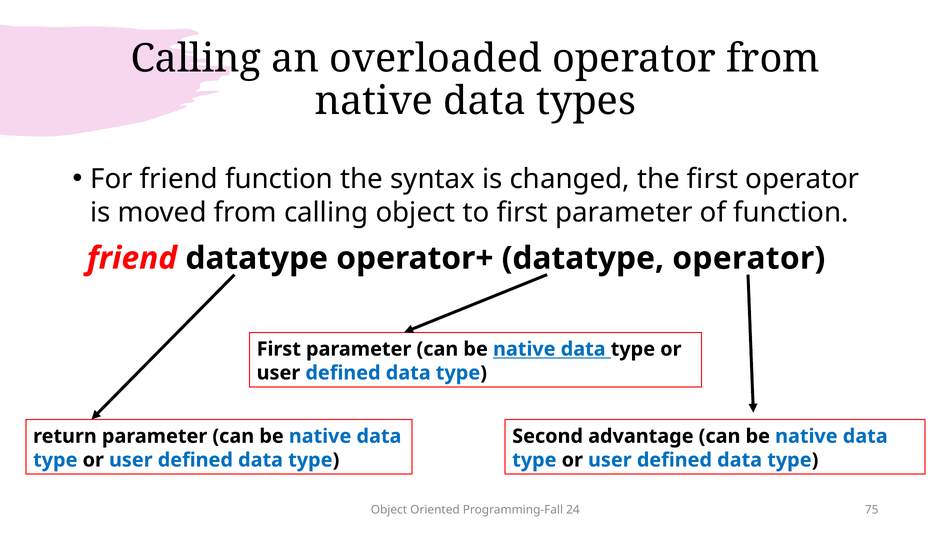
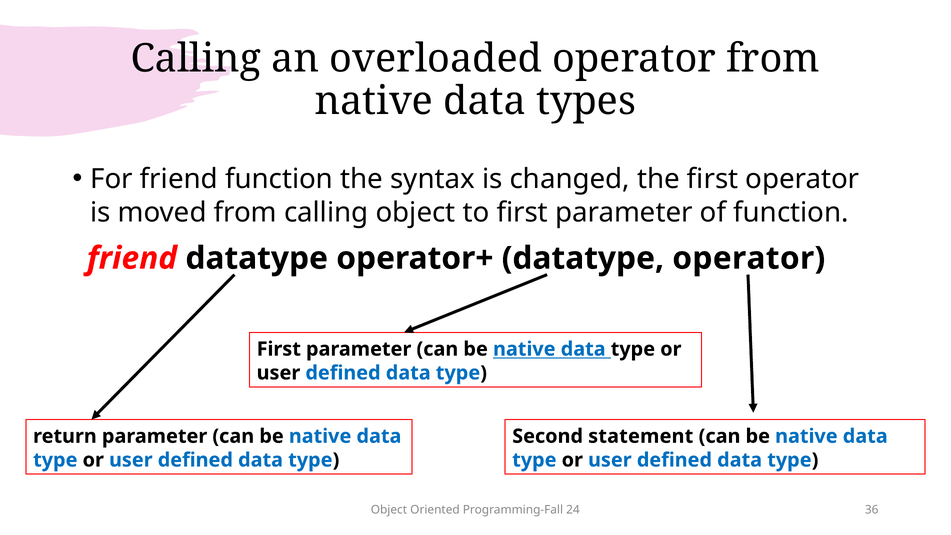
advantage: advantage -> statement
75: 75 -> 36
